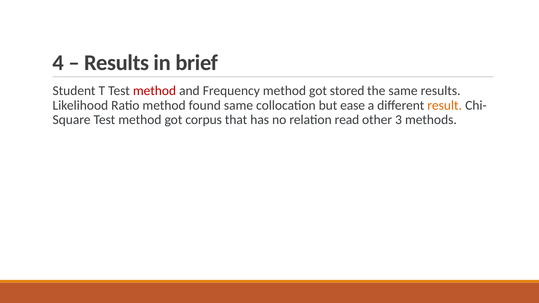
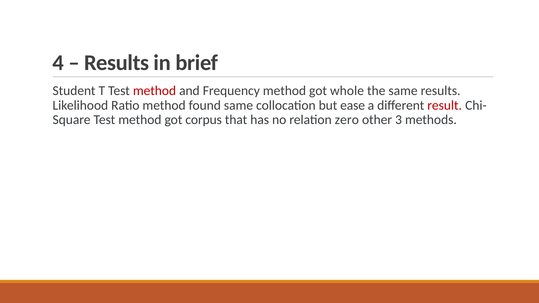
stored: stored -> whole
result colour: orange -> red
read: read -> zero
